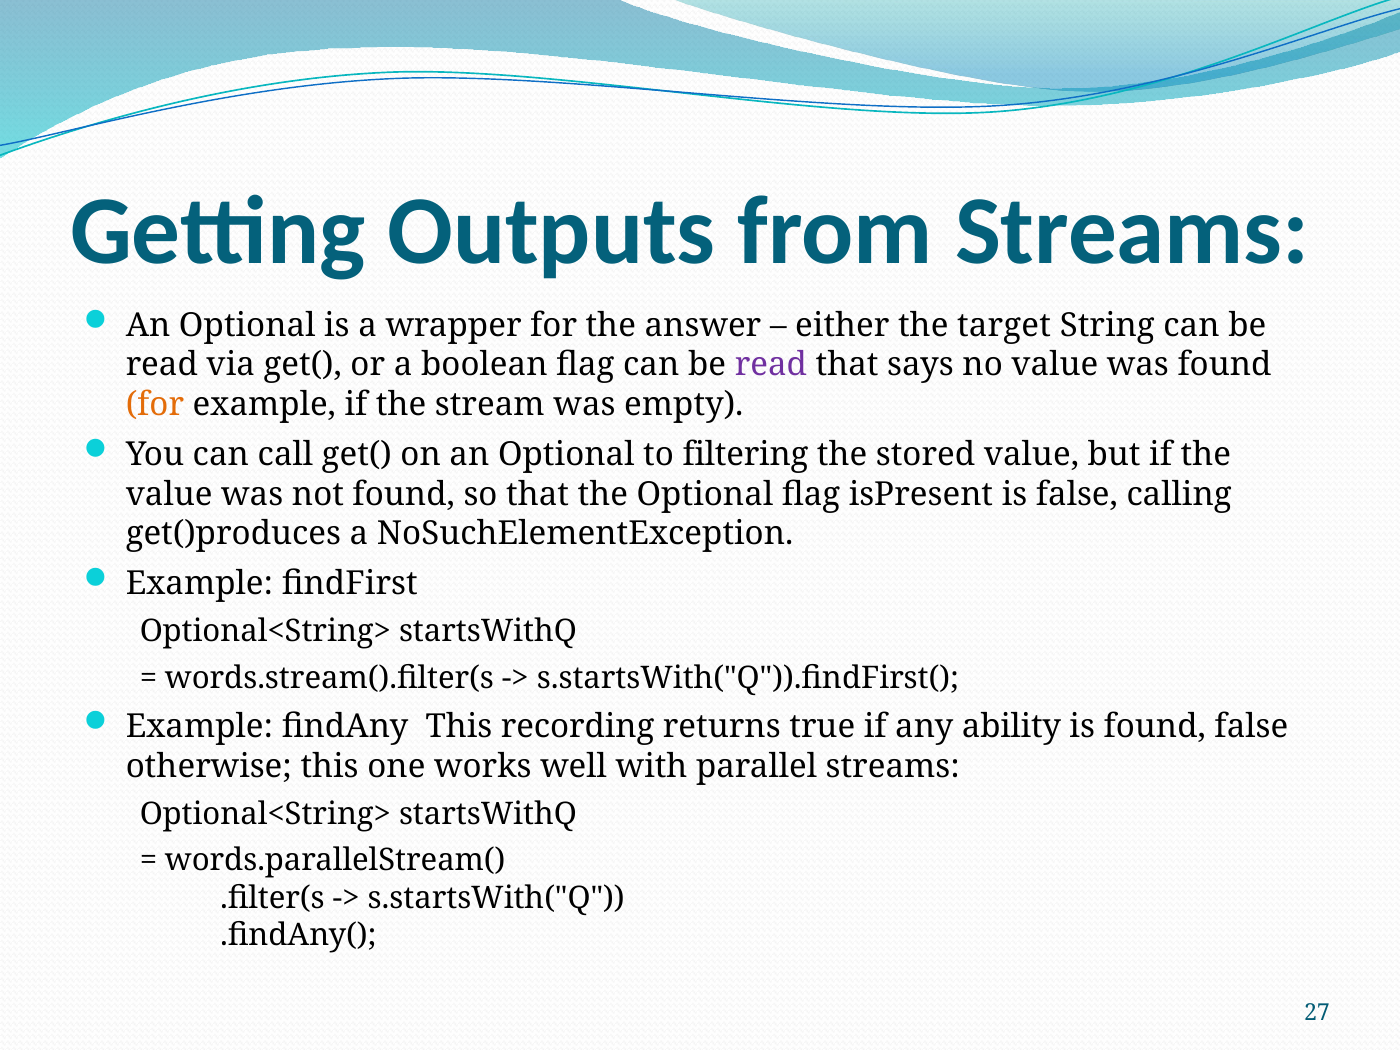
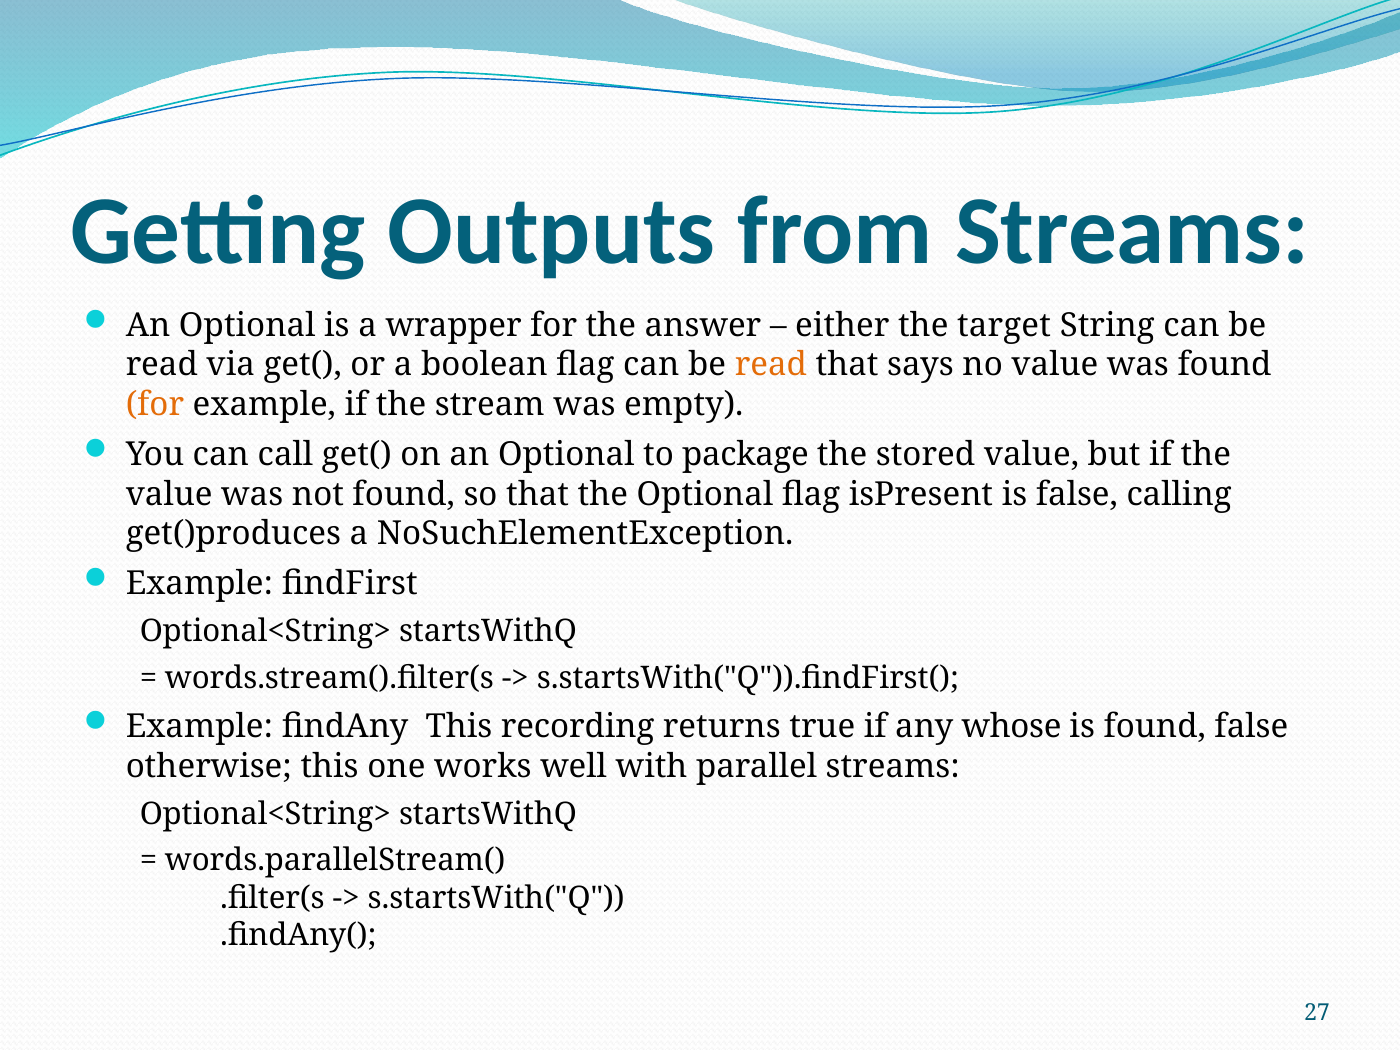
read at (771, 365) colour: purple -> orange
filtering: filtering -> package
ability: ability -> whose
